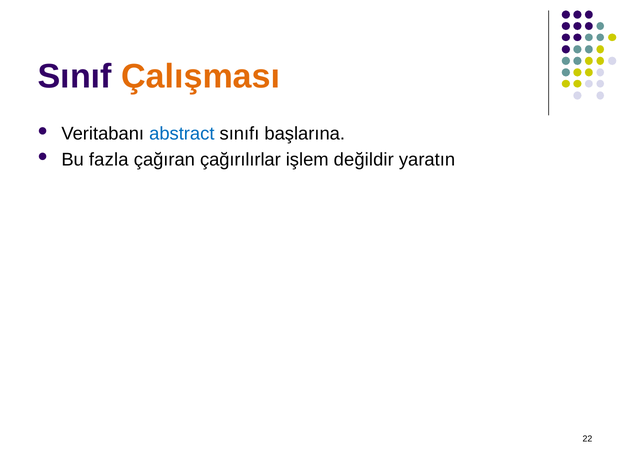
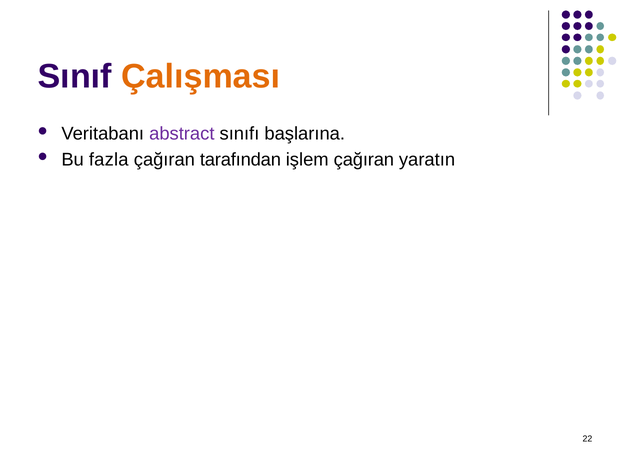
abstract colour: blue -> purple
çağırılırlar: çağırılırlar -> tarafından
işlem değildir: değildir -> çağıran
